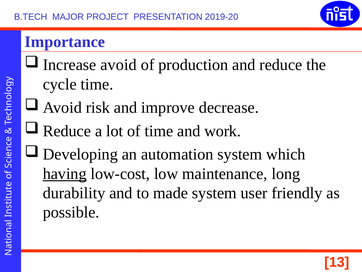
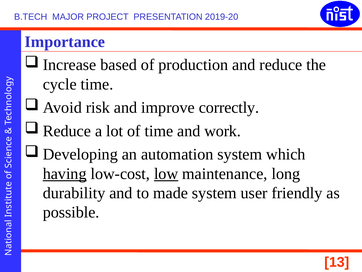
Increase avoid: avoid -> based
decrease: decrease -> correctly
low underline: none -> present
